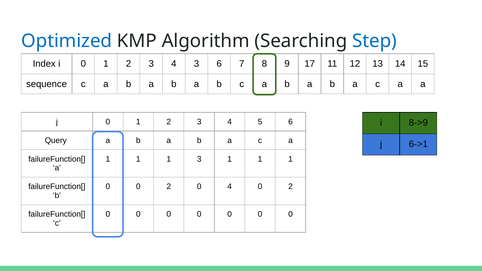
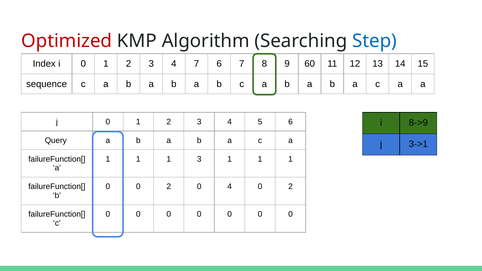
Optimized colour: blue -> red
4 3: 3 -> 7
17: 17 -> 60
6->1: 6->1 -> 3->1
